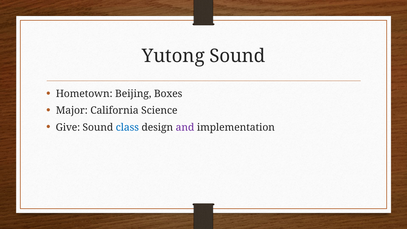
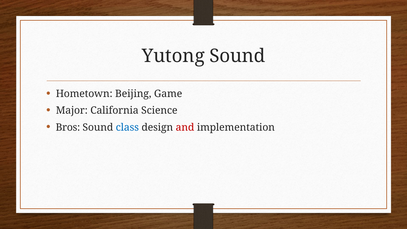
Boxes: Boxes -> Game
Give: Give -> Bros
and colour: purple -> red
